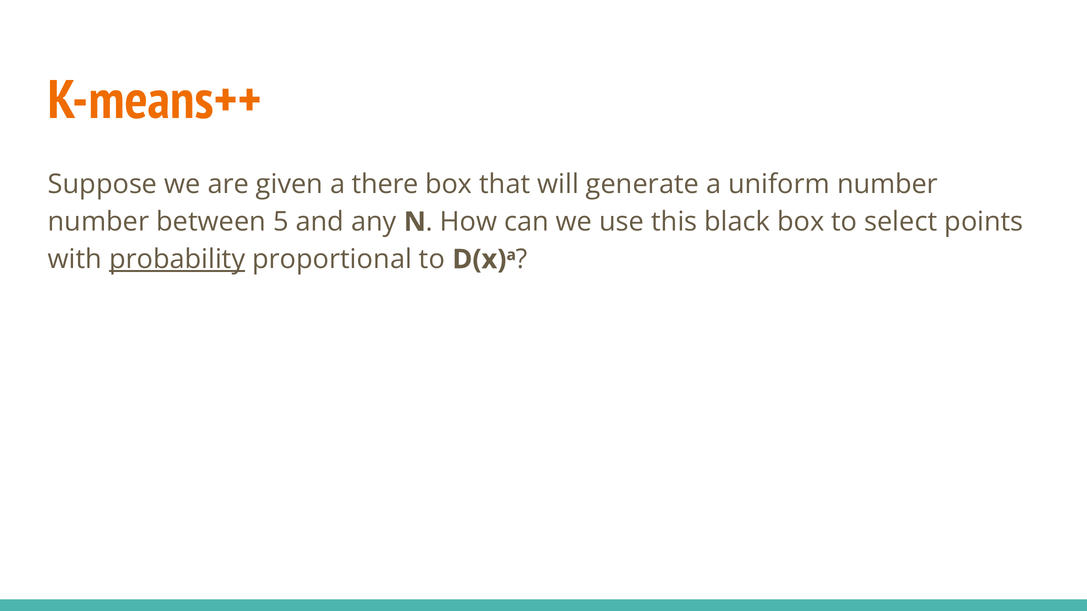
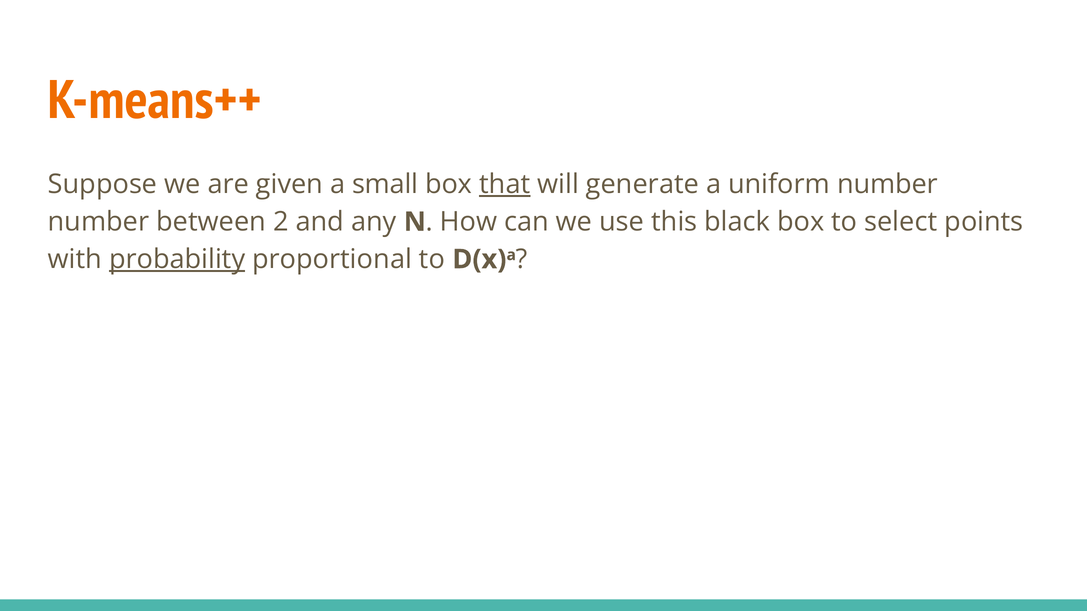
there: there -> small
that underline: none -> present
5: 5 -> 2
